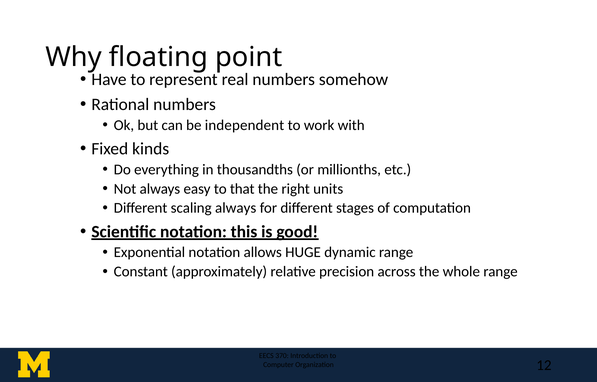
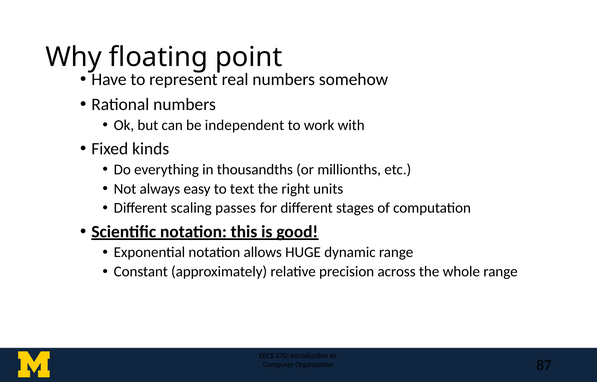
that: that -> text
scaling always: always -> passes
12: 12 -> 87
